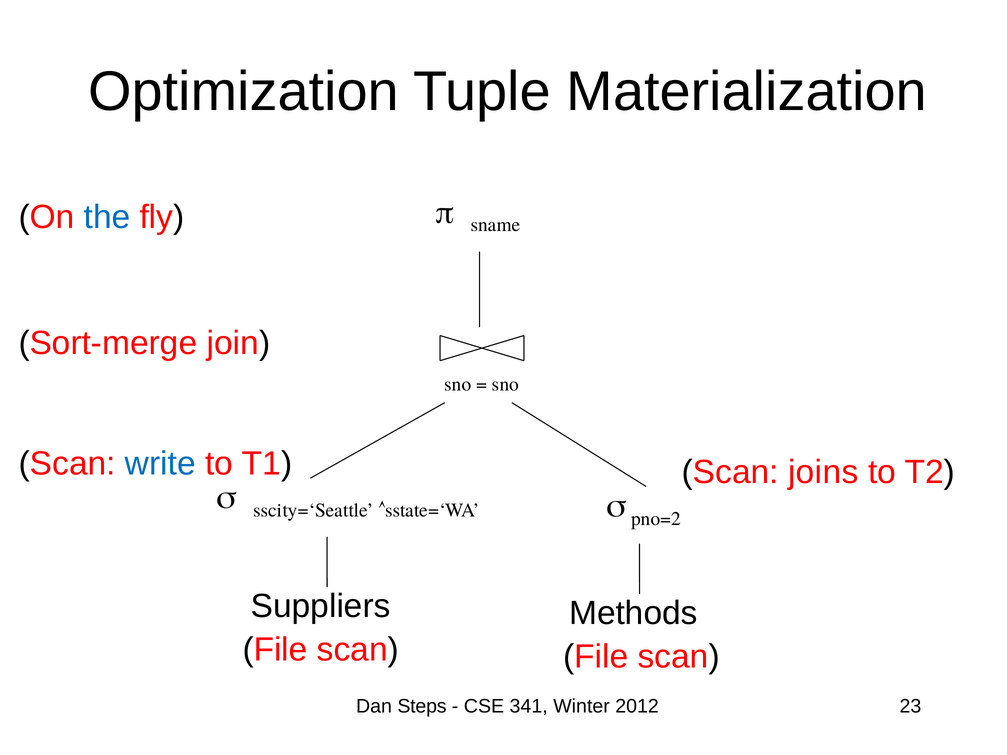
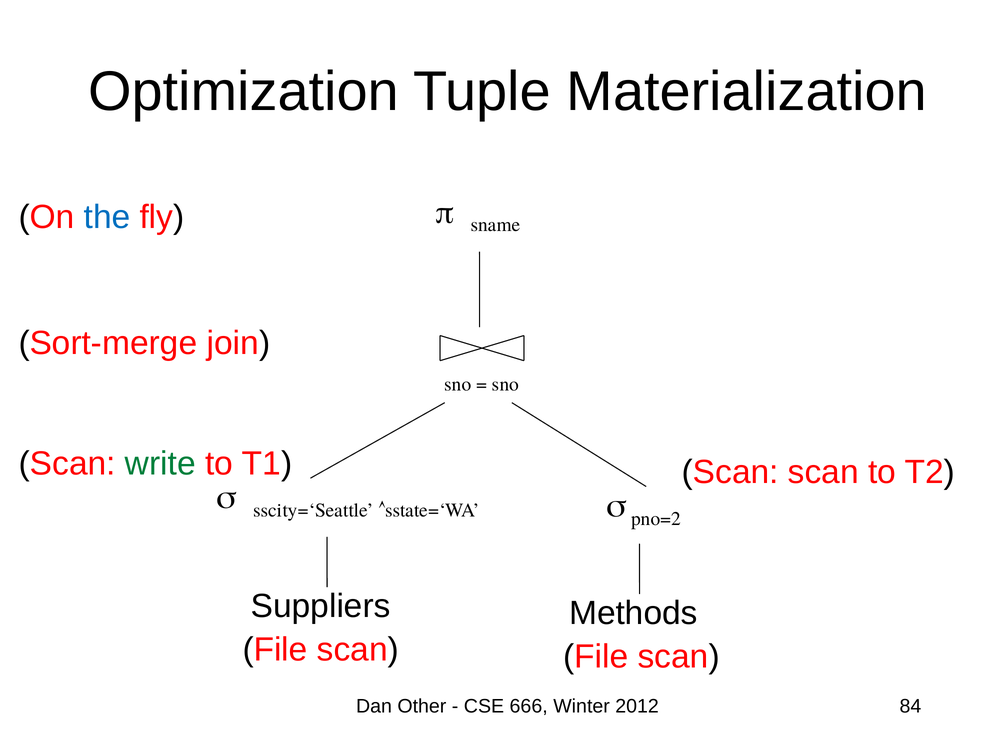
write colour: blue -> green
Scan joins: joins -> scan
Steps: Steps -> Other
341: 341 -> 666
23: 23 -> 84
